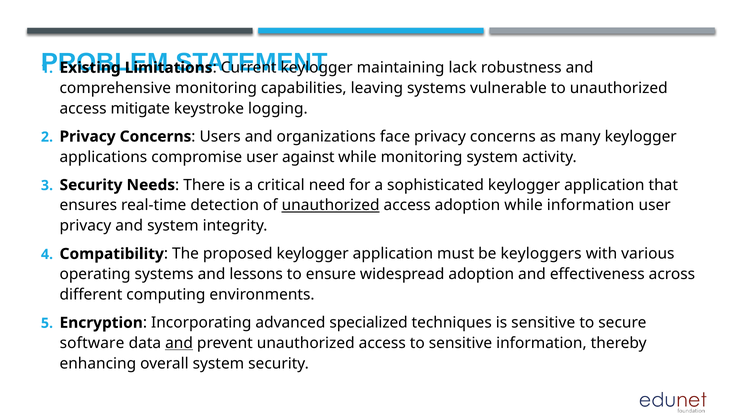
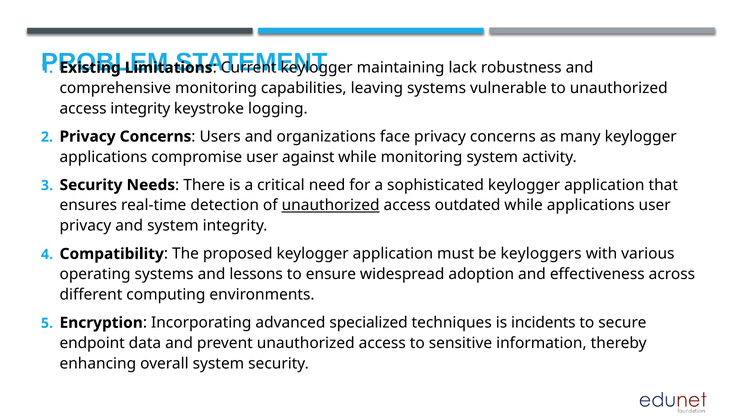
access mitigate: mitigate -> integrity
access adoption: adoption -> outdated
while information: information -> applications
is sensitive: sensitive -> incidents
software: software -> endpoint
and at (179, 343) underline: present -> none
